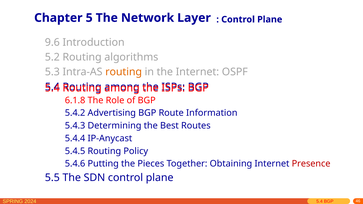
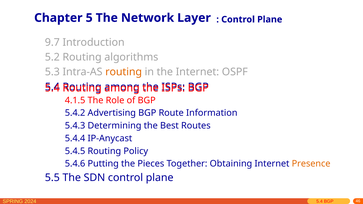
9.6: 9.6 -> 9.7
6.1.8: 6.1.8 -> 4.1.5
Presence colour: red -> orange
